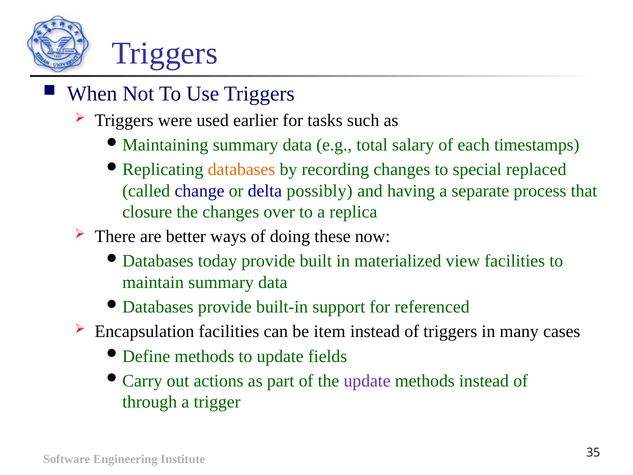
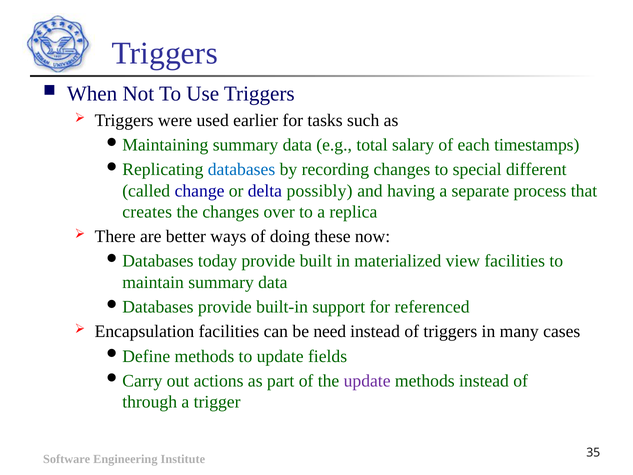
databases colour: orange -> blue
replaced: replaced -> different
closure: closure -> creates
item: item -> need
